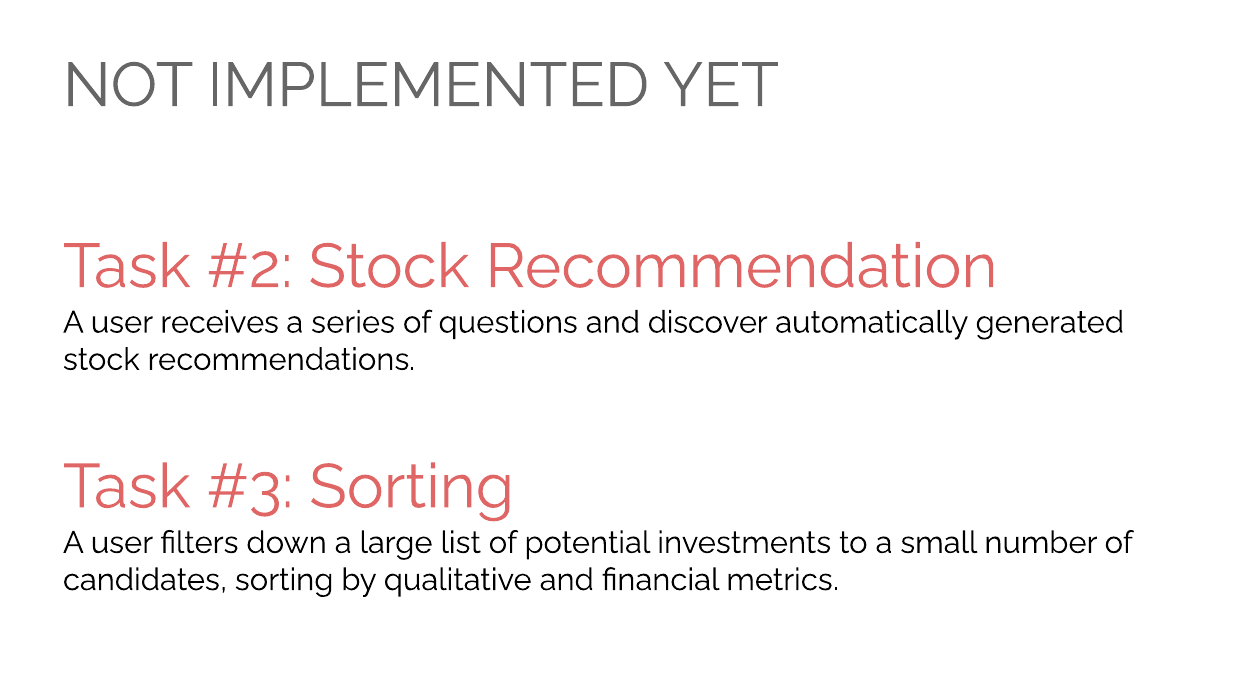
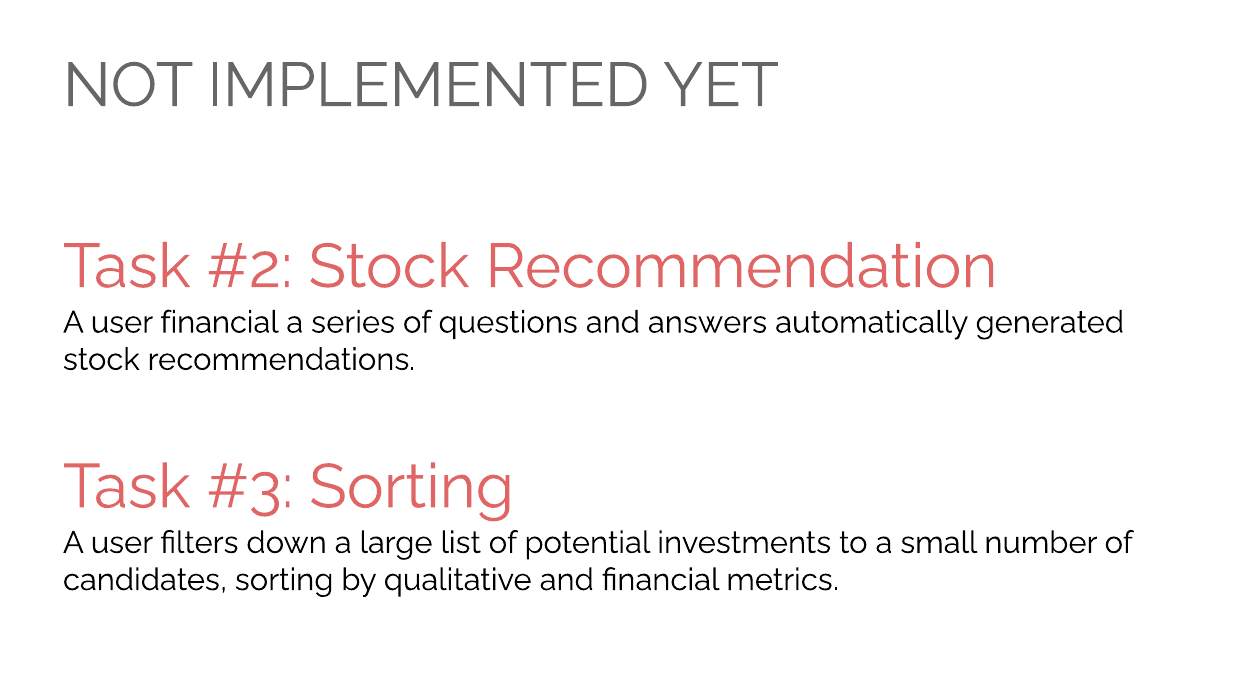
user receives: receives -> financial
discover: discover -> answers
